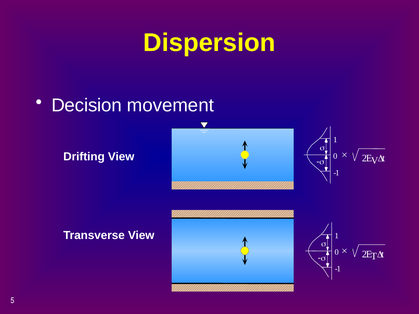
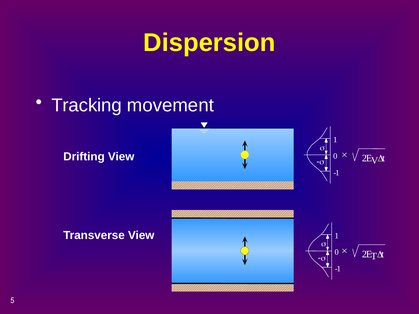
Decision: Decision -> Tracking
